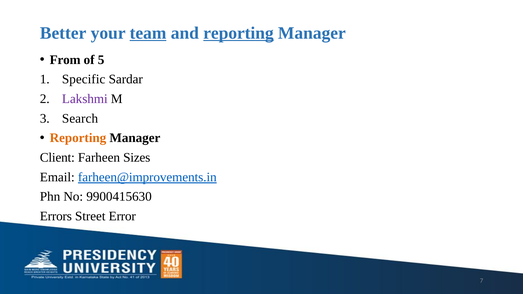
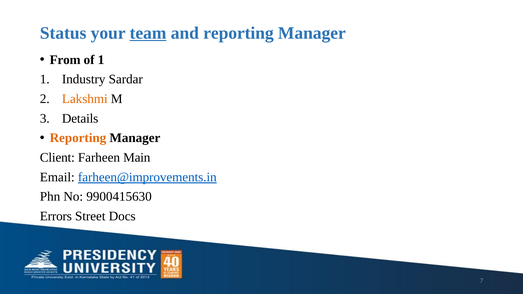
Better: Better -> Status
reporting at (238, 33) underline: present -> none
of 5: 5 -> 1
Specific: Specific -> Industry
Lakshmi colour: purple -> orange
Search: Search -> Details
Sizes: Sizes -> Main
Error: Error -> Docs
